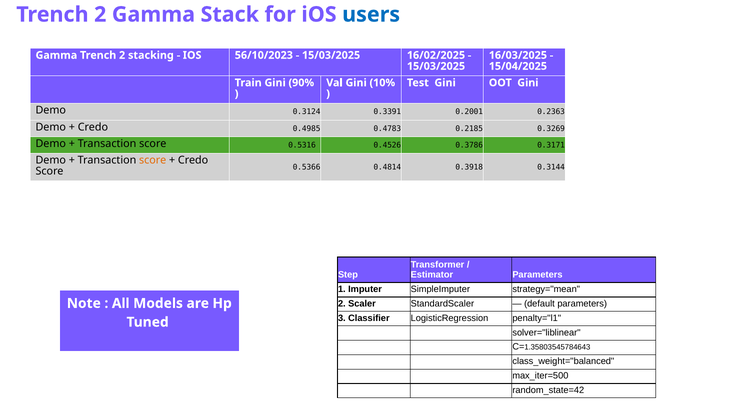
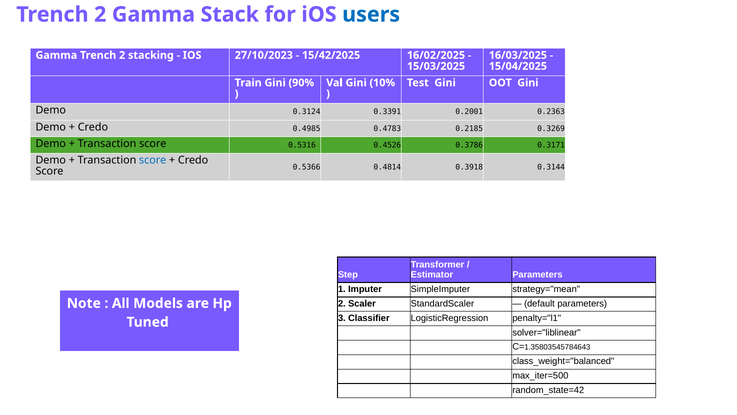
56/10/2023: 56/10/2023 -> 27/10/2023
15/03/2025 at (331, 55): 15/03/2025 -> 15/42/2025
score at (153, 160) colour: orange -> blue
